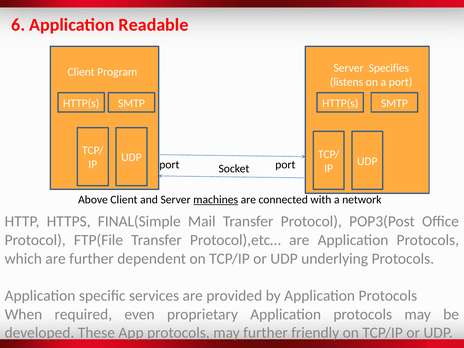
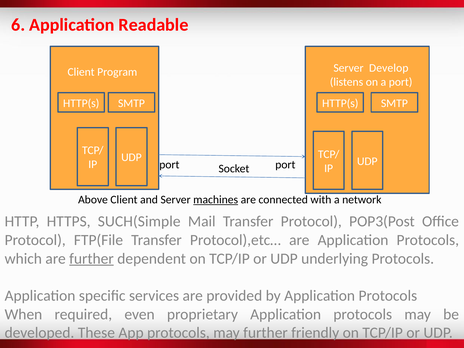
Specifies: Specifies -> Develop
FINAL(Simple: FINAL(Simple -> SUCH(Simple
further at (91, 259) underline: none -> present
